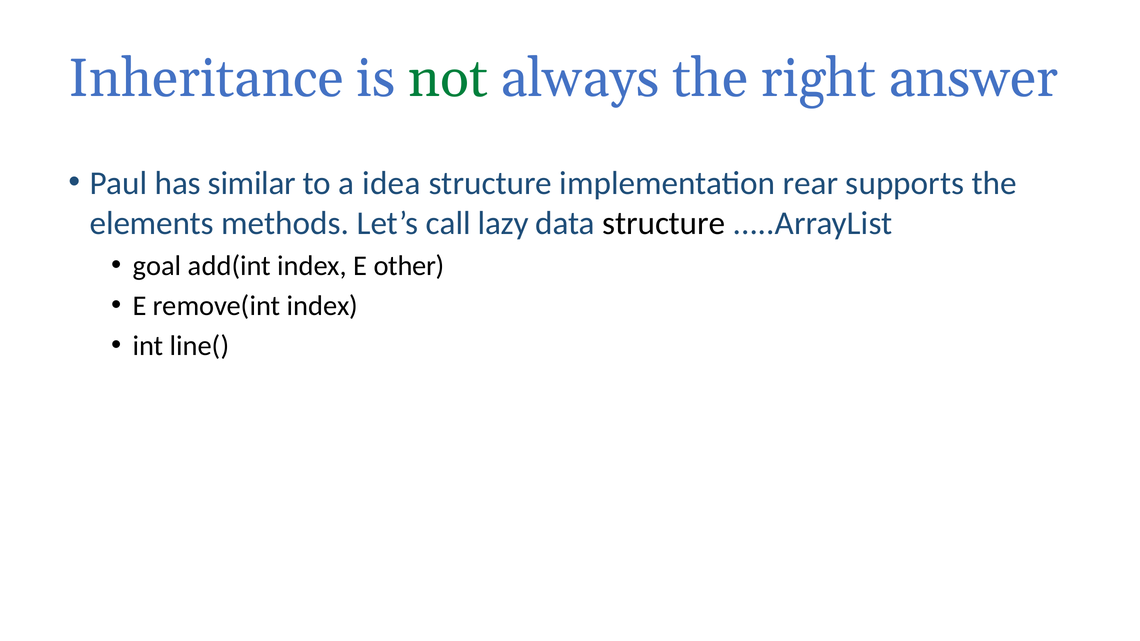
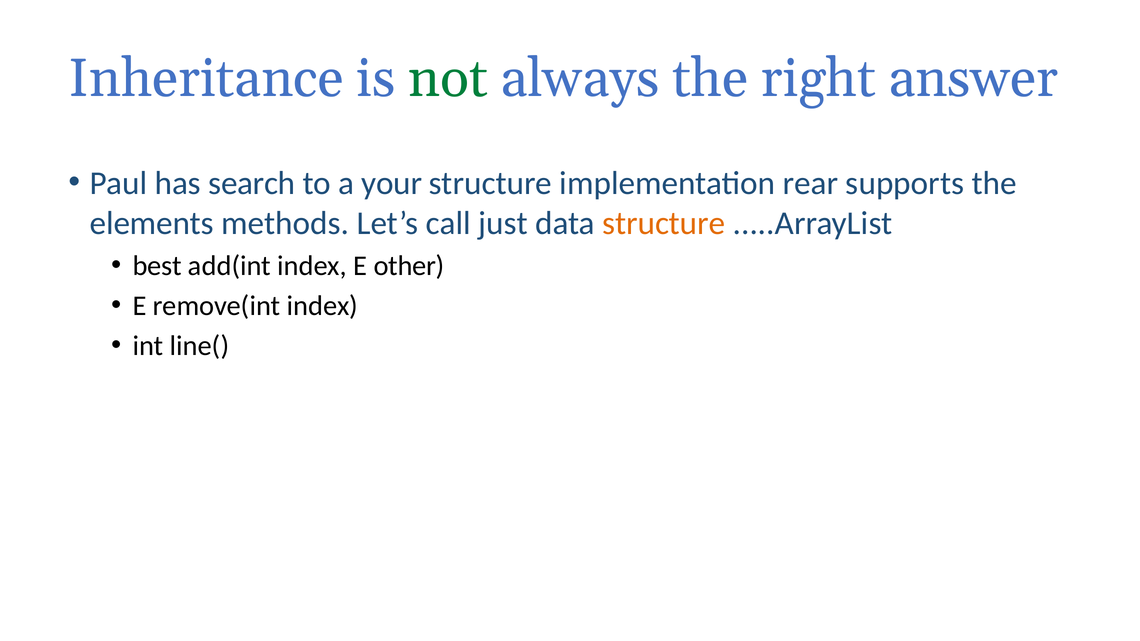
similar: similar -> search
idea: idea -> your
lazy: lazy -> just
structure at (664, 223) colour: black -> orange
goal: goal -> best
